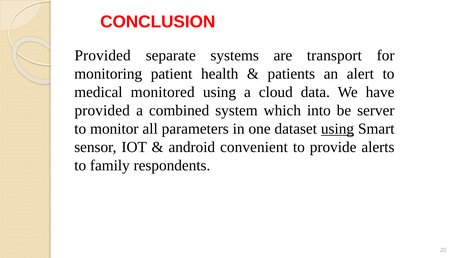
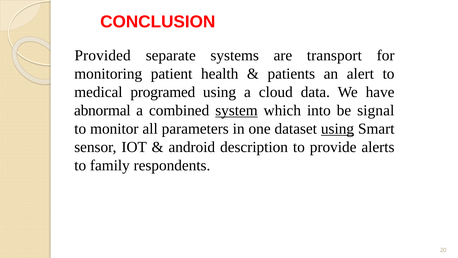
monitored: monitored -> programed
provided at (102, 110): provided -> abnormal
system underline: none -> present
server: server -> signal
convenient: convenient -> description
